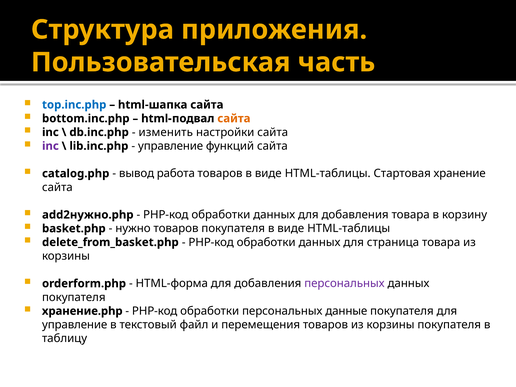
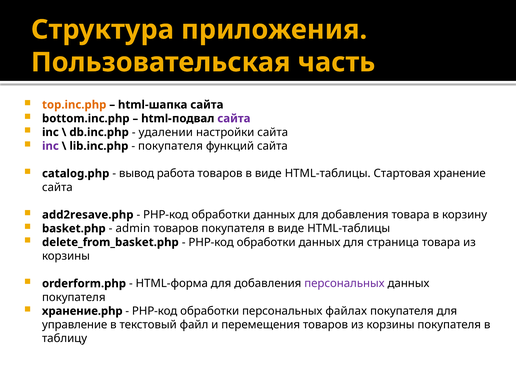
top.inc.php colour: blue -> orange
сайта at (234, 118) colour: orange -> purple
изменить: изменить -> удалении
управление at (171, 146): управление -> покупателя
add2нужно.php: add2нужно.php -> add2resave.php
нужно: нужно -> admin
данные: данные -> файлах
